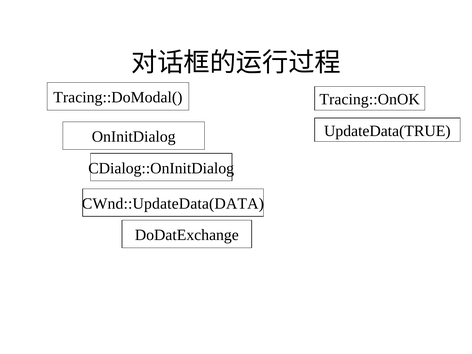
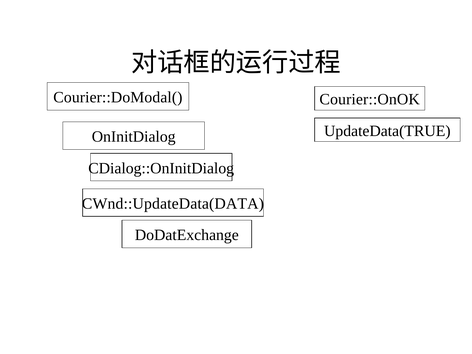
Tracing::DoModal(: Tracing::DoModal( -> Courier::DoModal(
Tracing::OnOK: Tracing::OnOK -> Courier::OnOK
